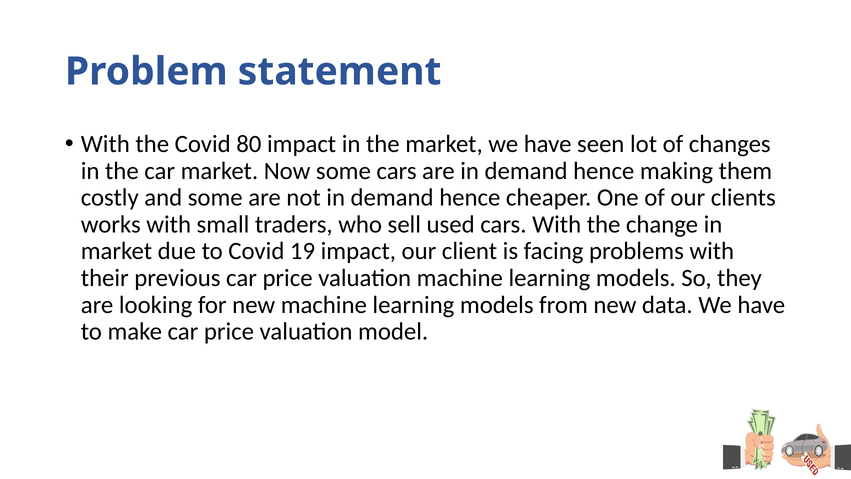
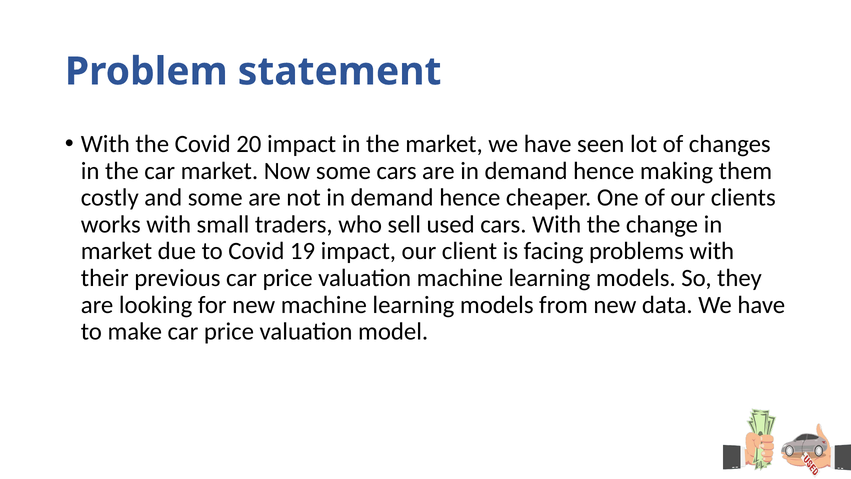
80: 80 -> 20
